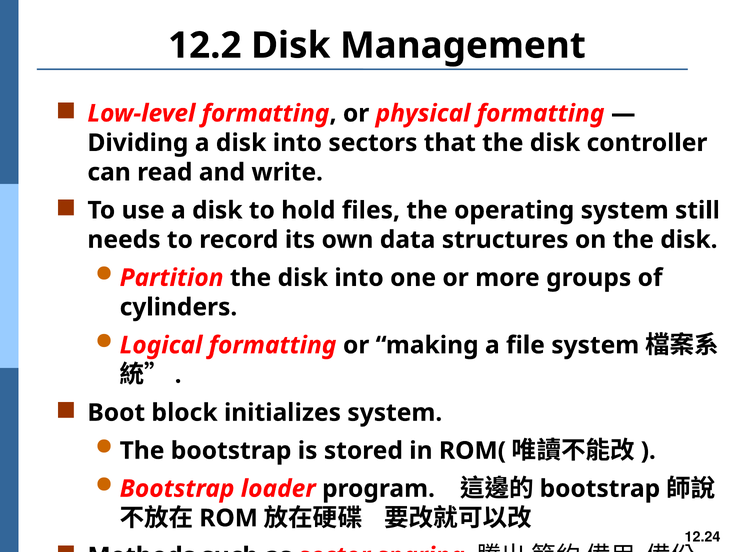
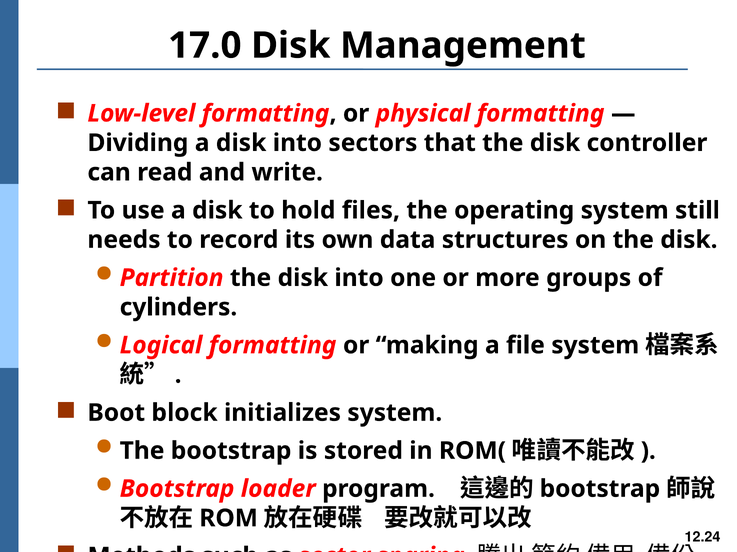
12.2: 12.2 -> 17.0
